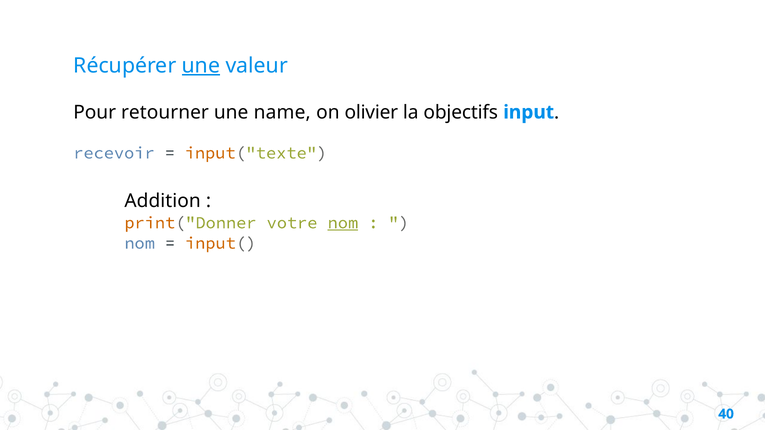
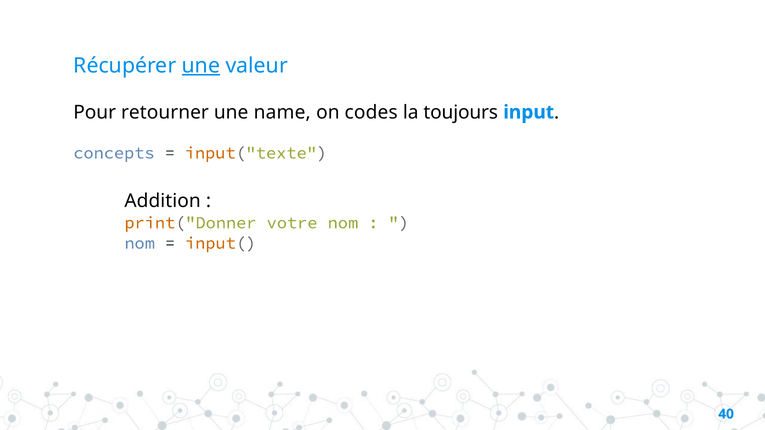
olivier: olivier -> codes
objectifs: objectifs -> toujours
recevoir: recevoir -> concepts
nom at (343, 223) underline: present -> none
